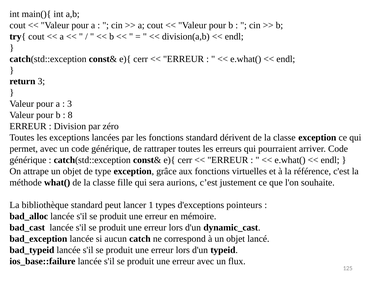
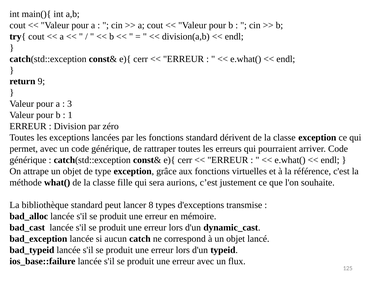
return 3: 3 -> 9
8: 8 -> 1
1: 1 -> 8
pointeurs: pointeurs -> transmise
